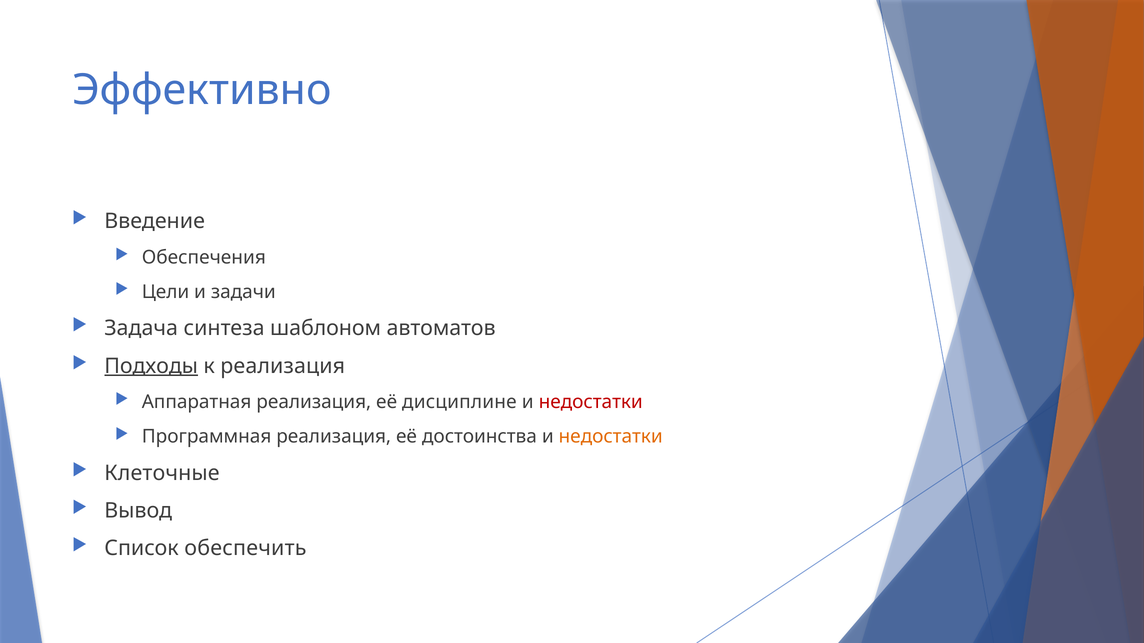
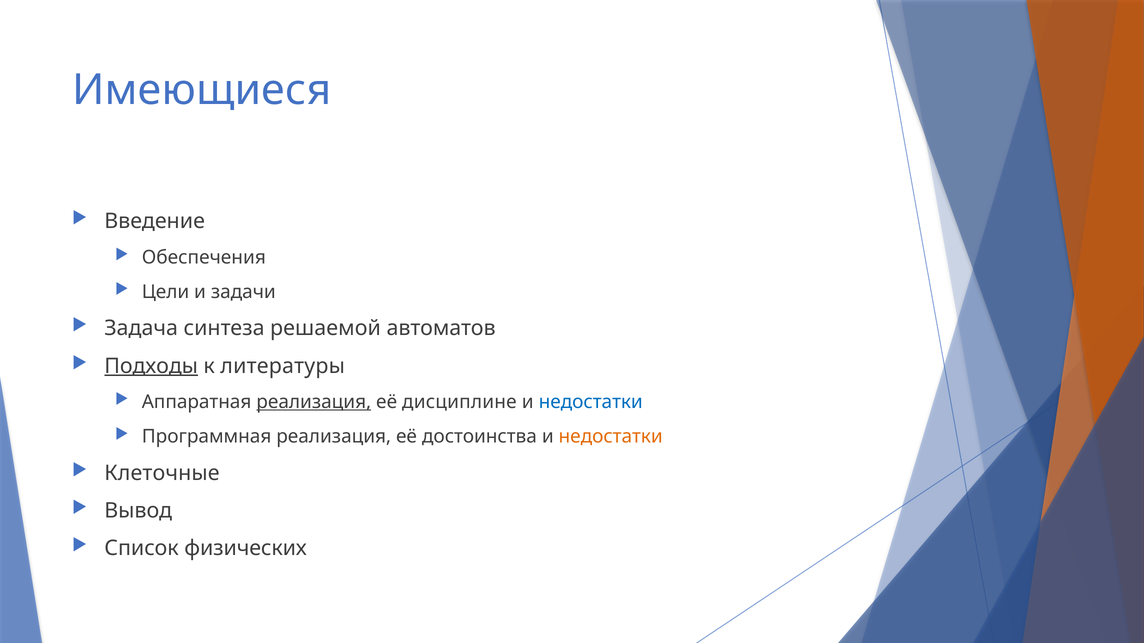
Эффективно: Эффективно -> Имеющиеся
шаблоном: шаблоном -> решаемой
к реализация: реализация -> литературы
реализация at (314, 402) underline: none -> present
недостатки at (591, 402) colour: red -> blue
обеспечить: обеспечить -> физических
